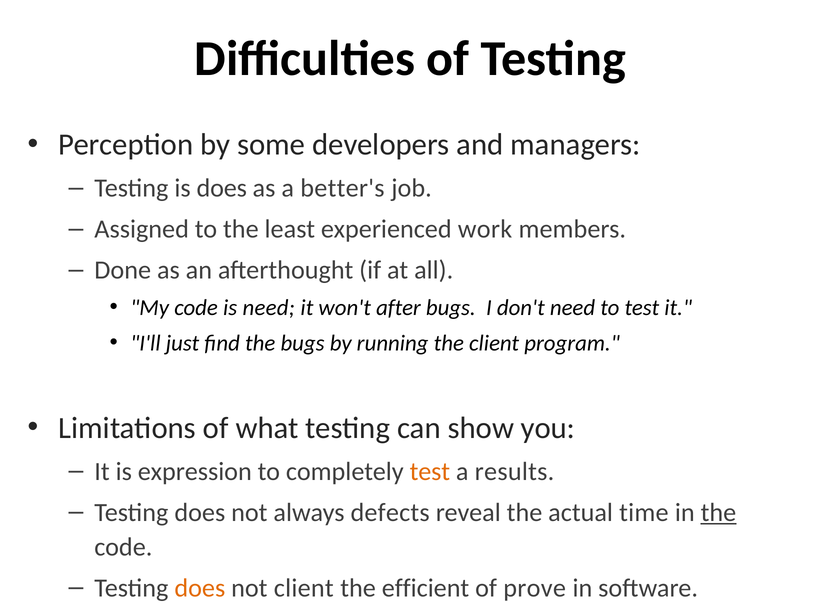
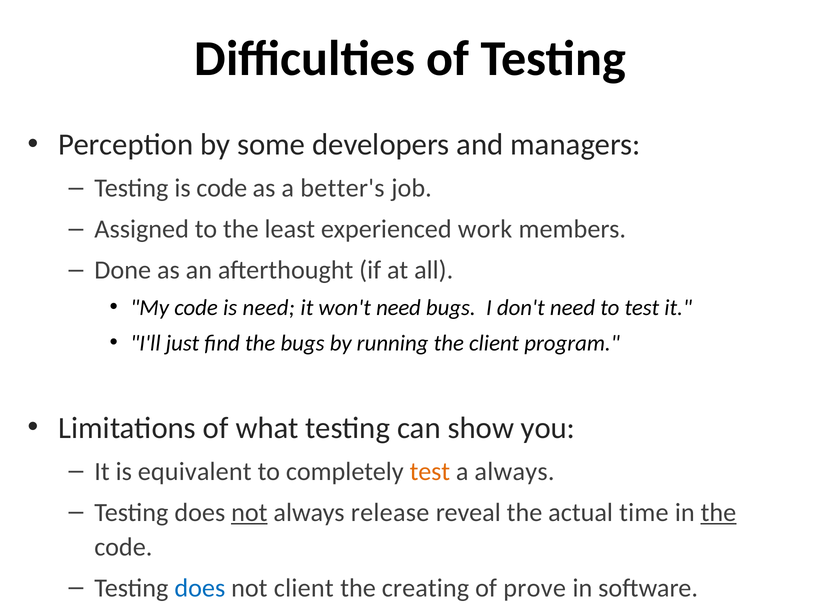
is does: does -> code
won't after: after -> need
expression: expression -> equivalent
a results: results -> always
not at (249, 512) underline: none -> present
defects: defects -> release
does at (200, 588) colour: orange -> blue
efficient: efficient -> creating
